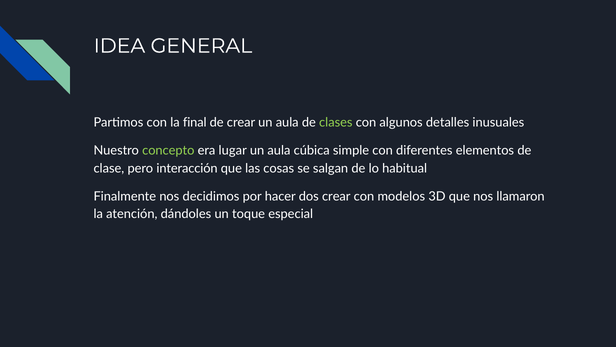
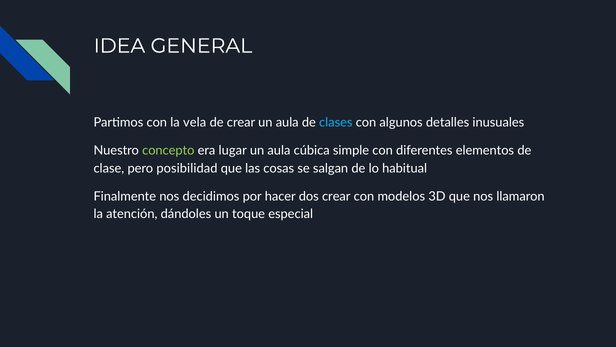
final: final -> vela
clases colour: light green -> light blue
interacción: interacción -> posibilidad
